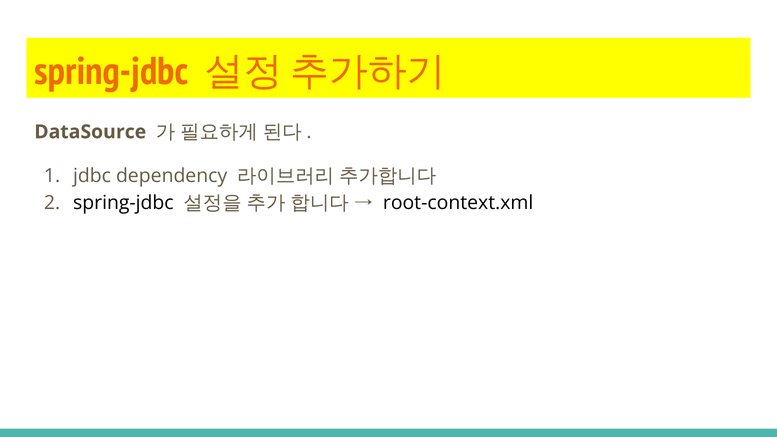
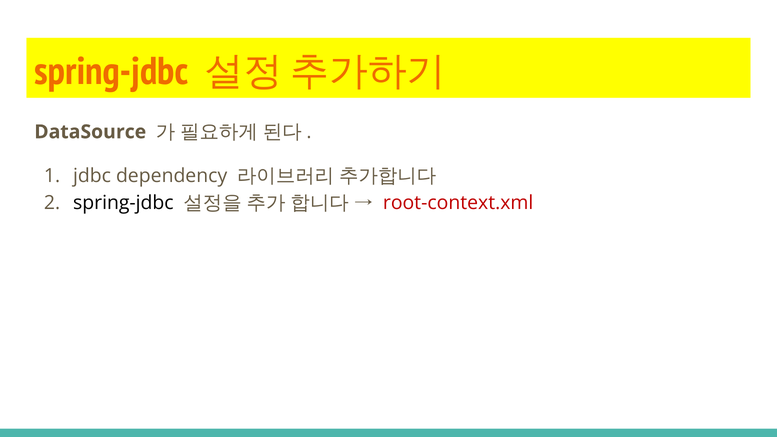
root-context.xml colour: black -> red
